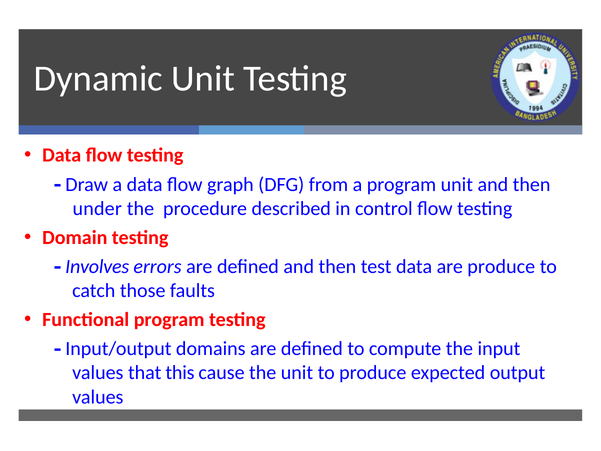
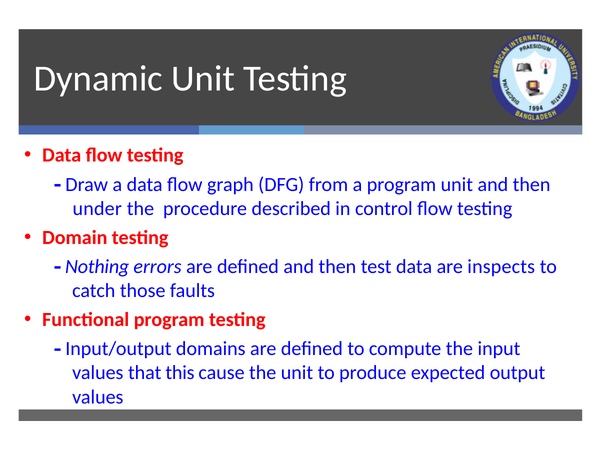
Involves: Involves -> Nothing
are produce: produce -> inspects
